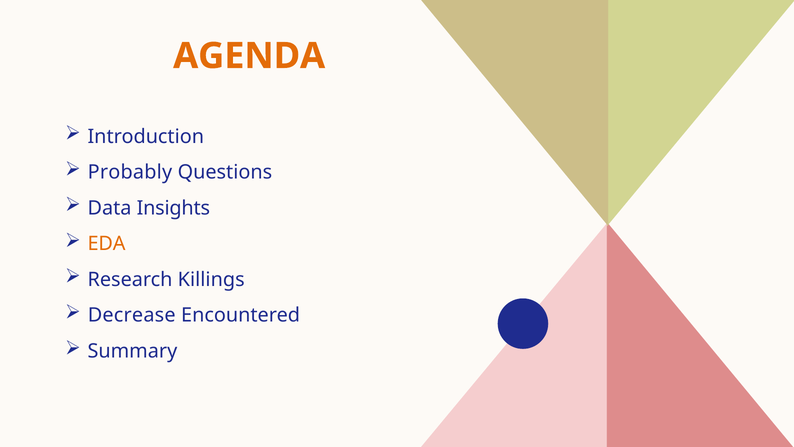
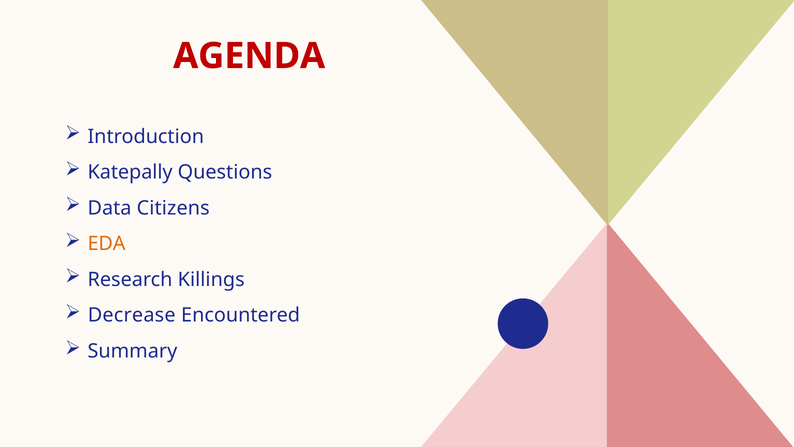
AGENDA colour: orange -> red
Probably: Probably -> Katepally
Insights: Insights -> Citizens
